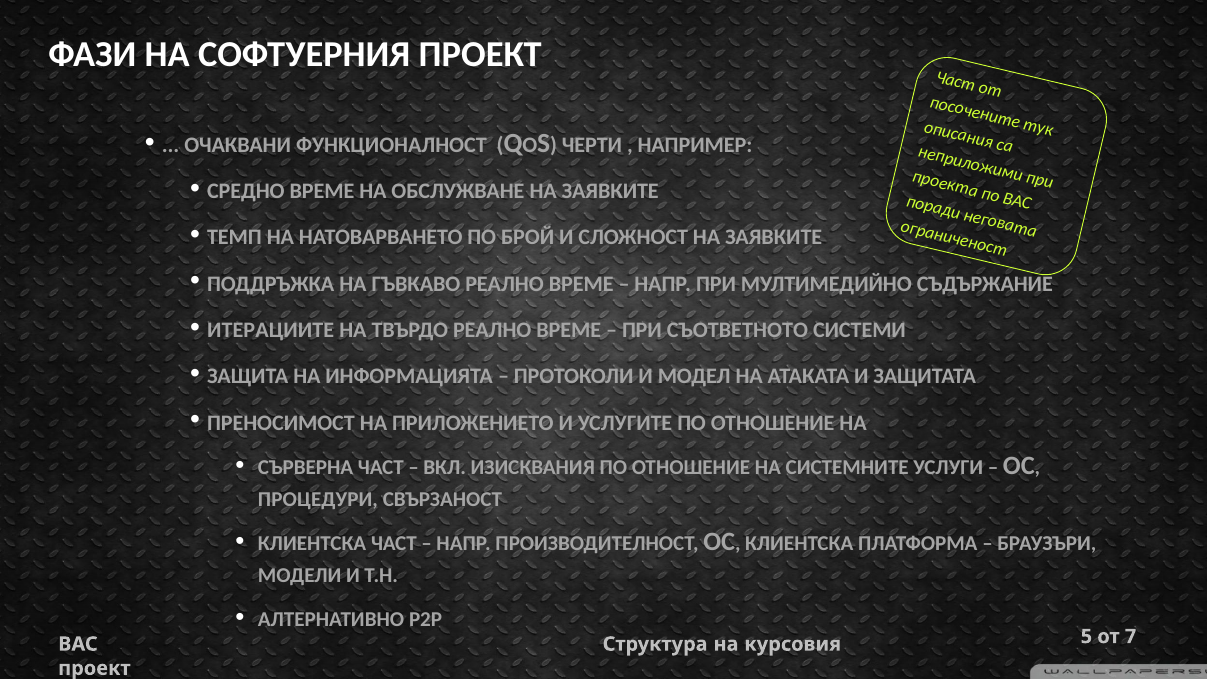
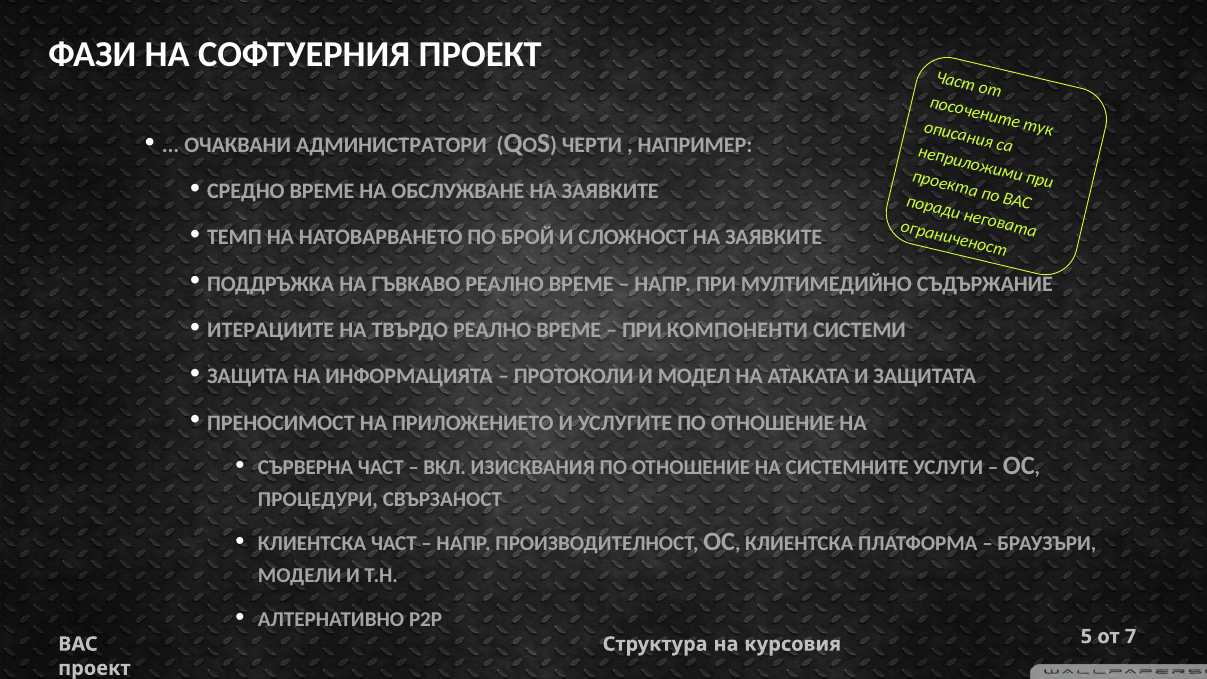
ФУНКЦИОНАЛНОСТ: ФУНКЦИОНАЛНОСТ -> АДМИНИСТРАТОРИ
СЪОТВЕТНОТО: СЪОТВЕТНОТО -> КОМПОНЕНТИ
